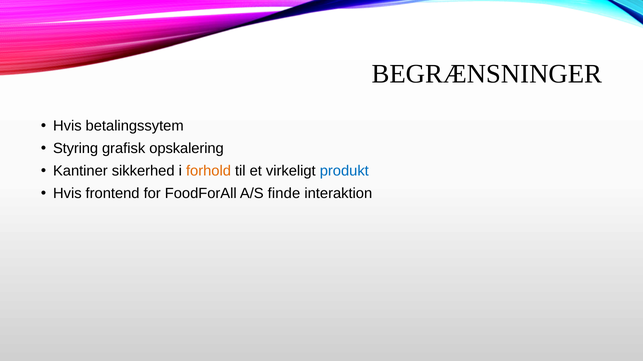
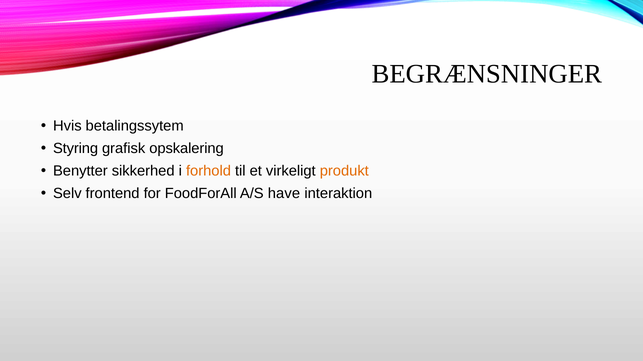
Kantiner: Kantiner -> Benytter
produkt colour: blue -> orange
Hvis at (67, 194): Hvis -> Selv
finde: finde -> have
